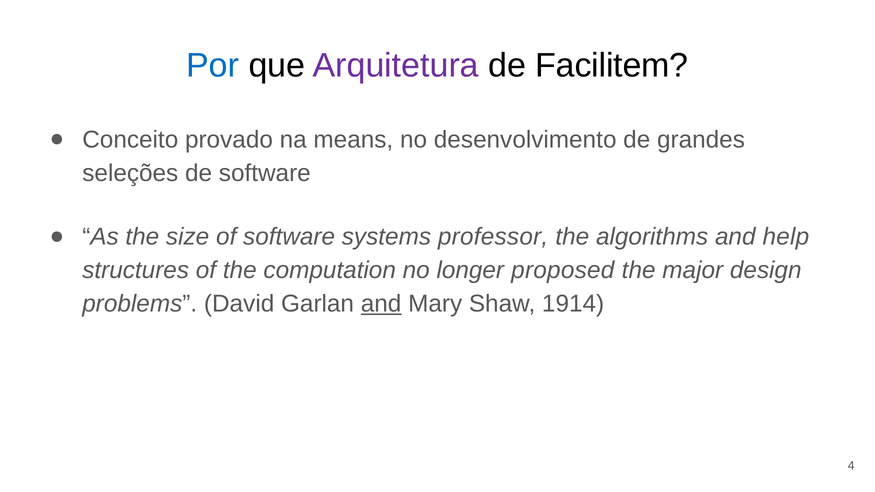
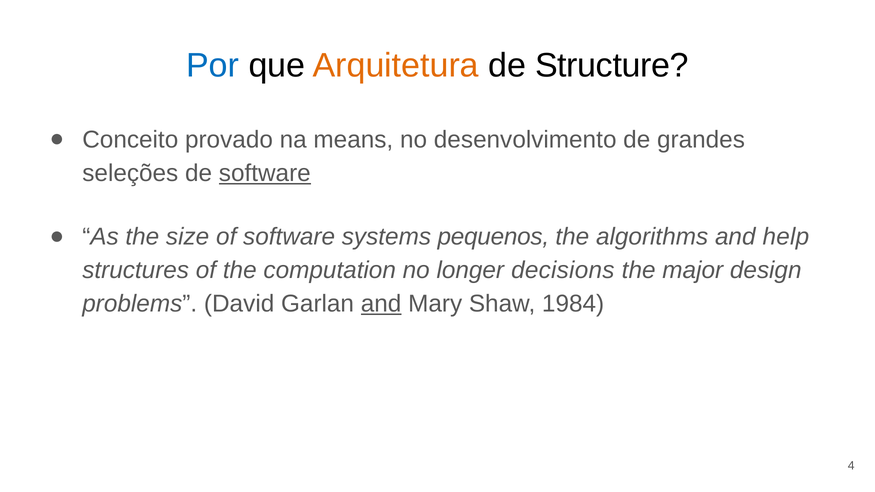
Arquitetura colour: purple -> orange
Facilitem: Facilitem -> Structure
software at (265, 173) underline: none -> present
professor: professor -> pequenos
proposed: proposed -> decisions
1914: 1914 -> 1984
